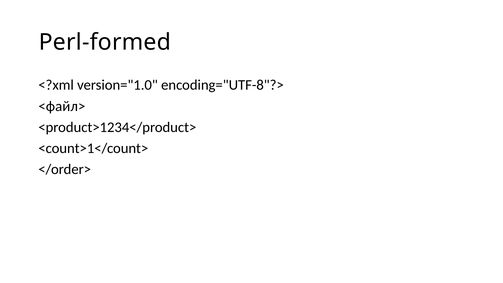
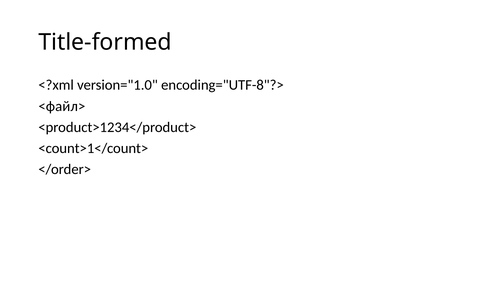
Perl-formed: Perl-formed -> Title-formed
